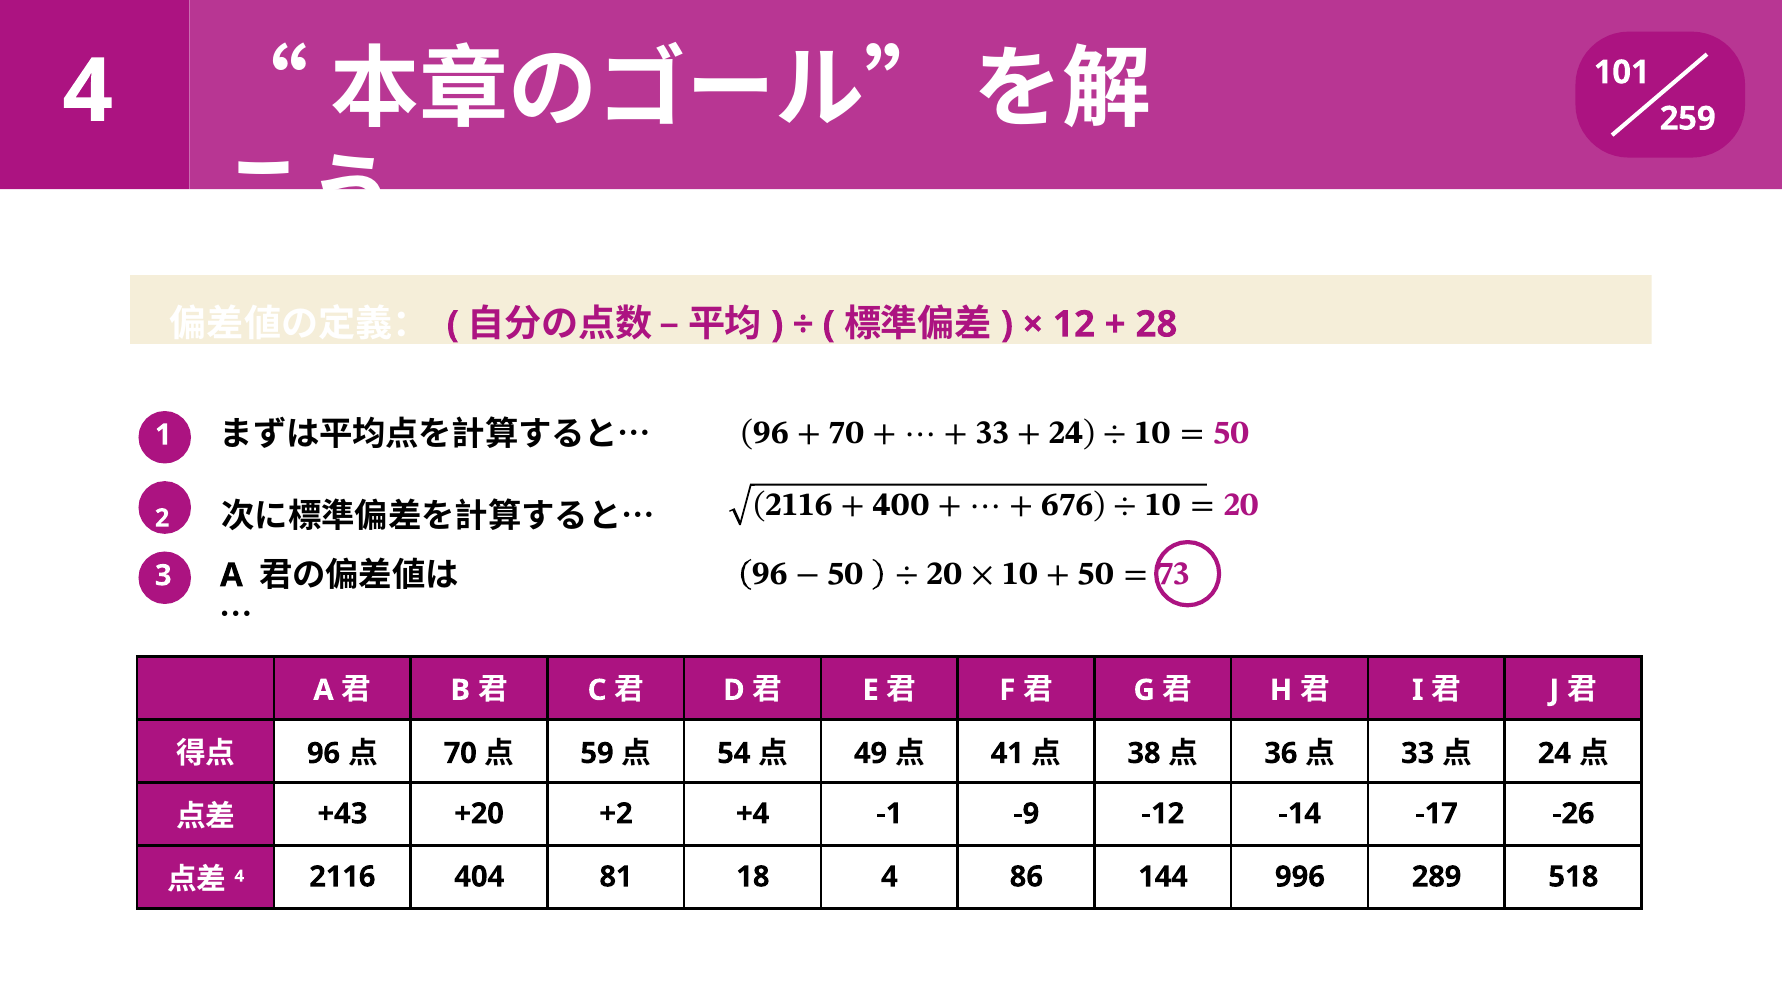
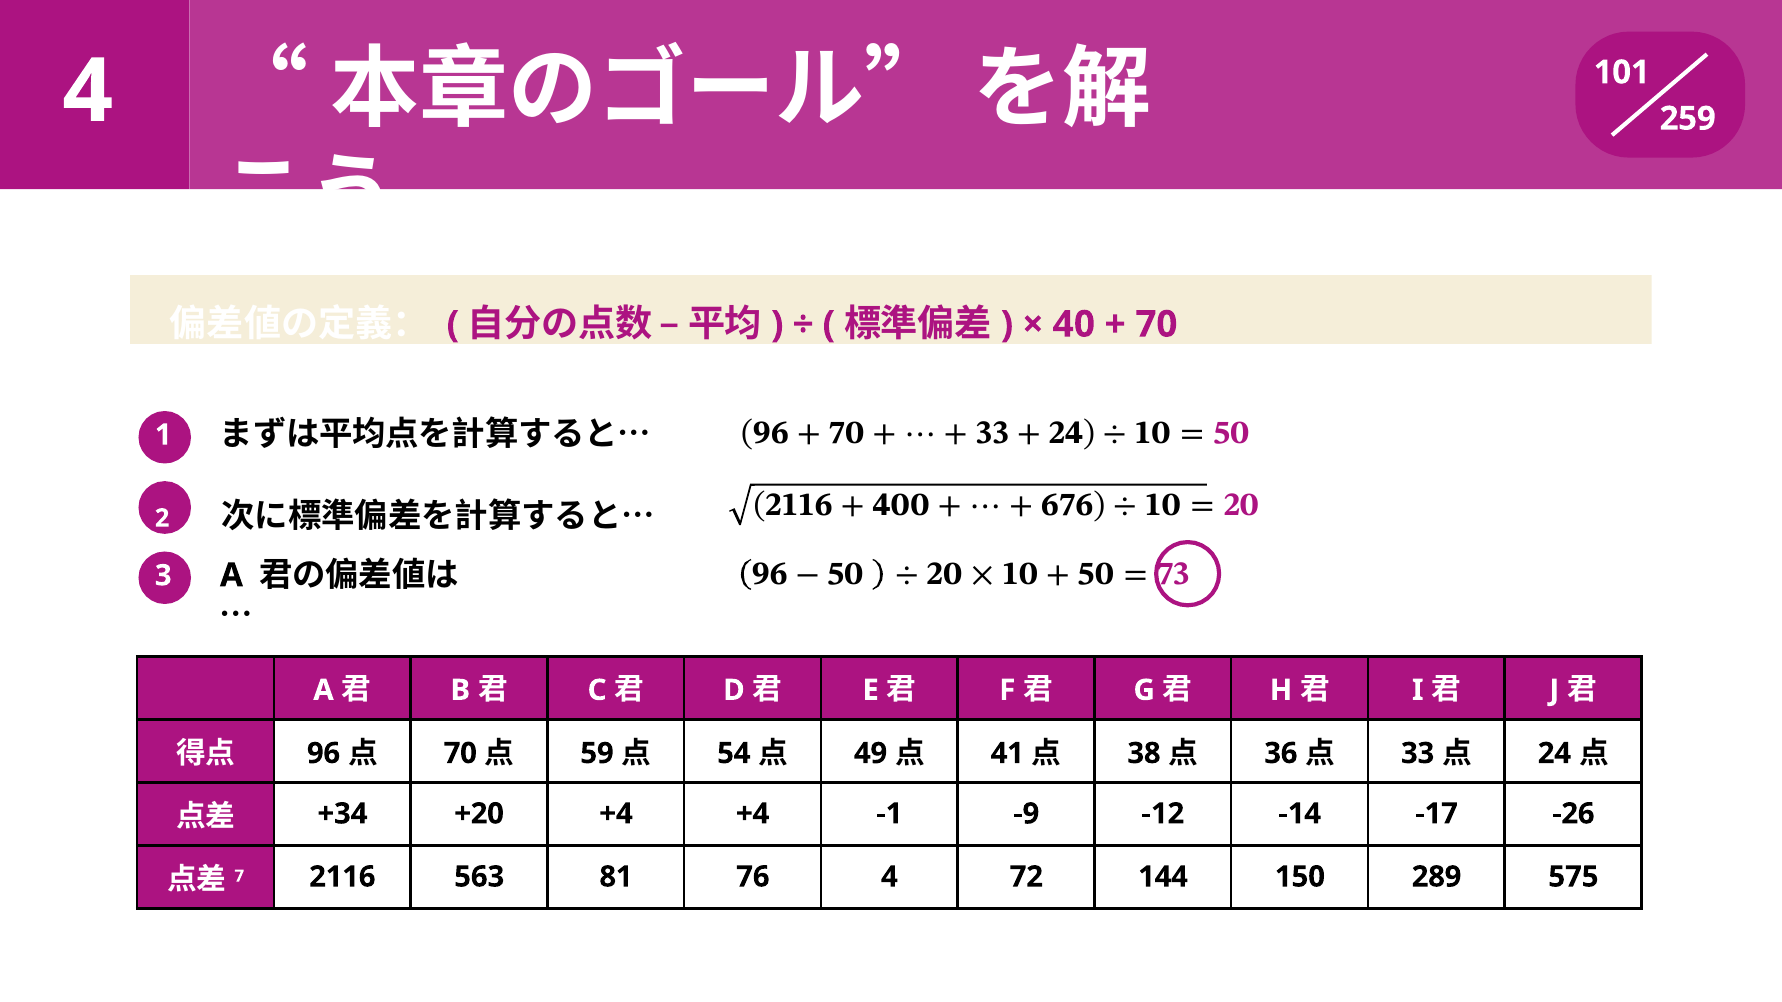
12: 12 -> 40
28 at (1156, 324): 28 -> 70
+43: +43 -> +34
+20 +2: +2 -> +4
4 at (239, 876): 4 -> 7
404: 404 -> 563
18: 18 -> 76
86: 86 -> 72
996: 996 -> 150
518: 518 -> 575
